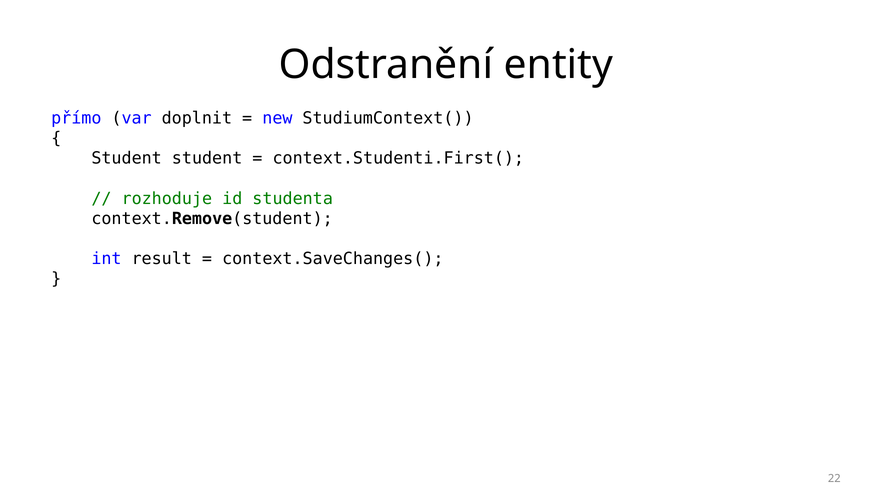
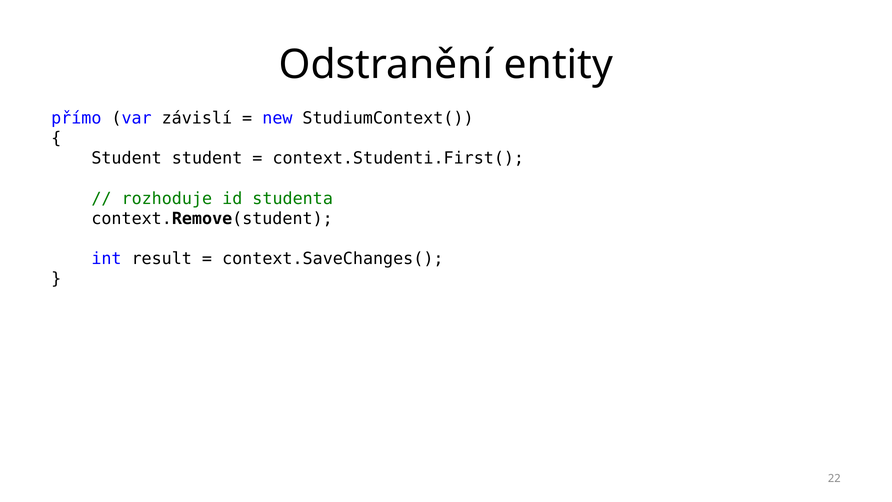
doplnit: doplnit -> závislí
